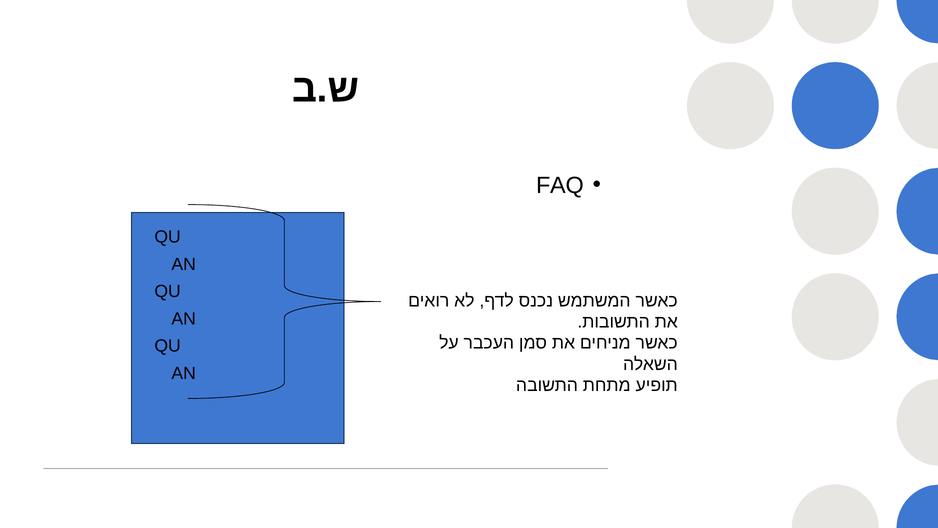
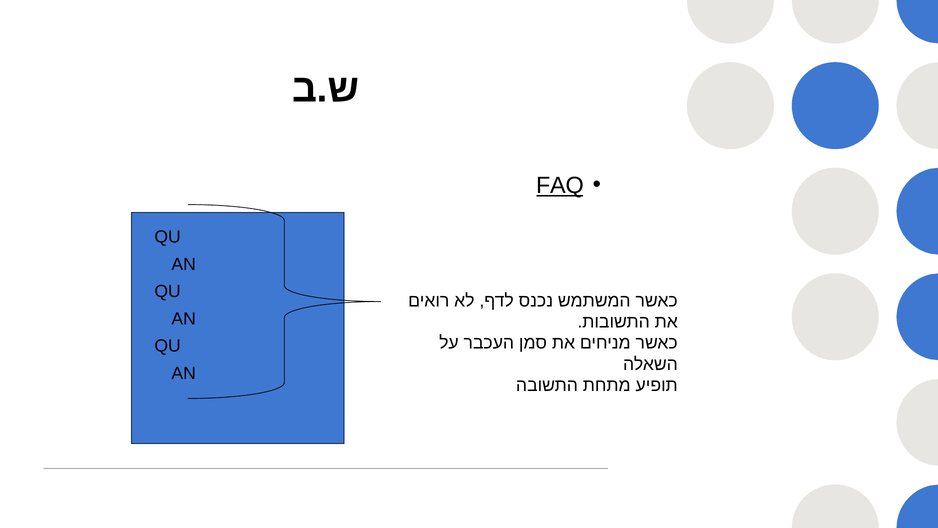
FAQ underline: none -> present
